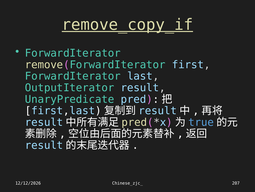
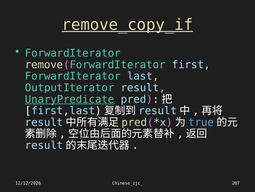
UnaryPredicate underline: none -> present
